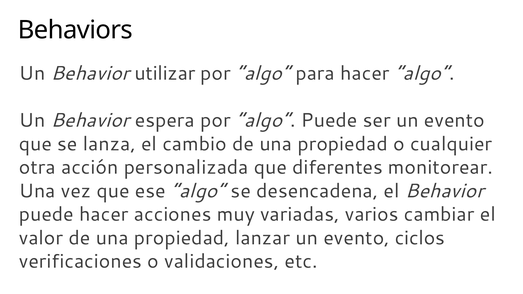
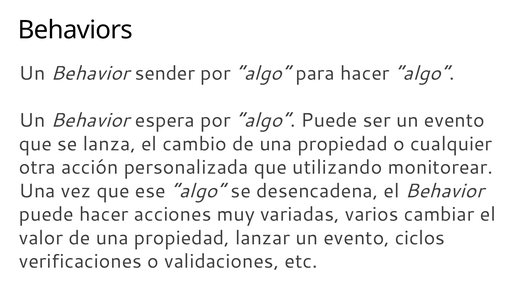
utilizar: utilizar -> sender
diferentes: diferentes -> utilizando
